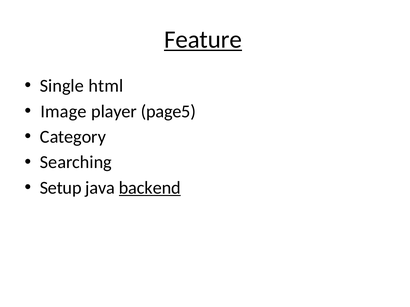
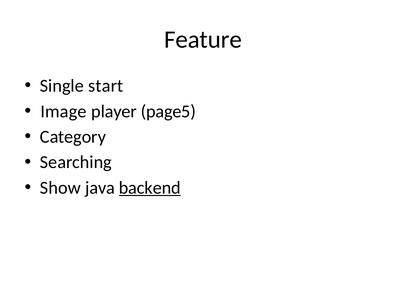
Feature underline: present -> none
html: html -> start
Setup: Setup -> Show
